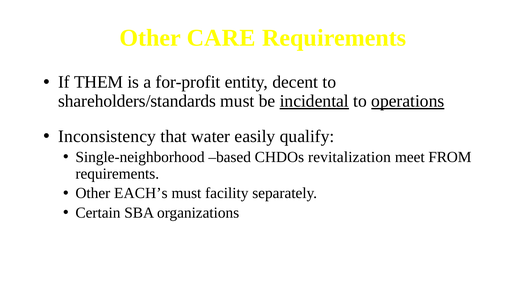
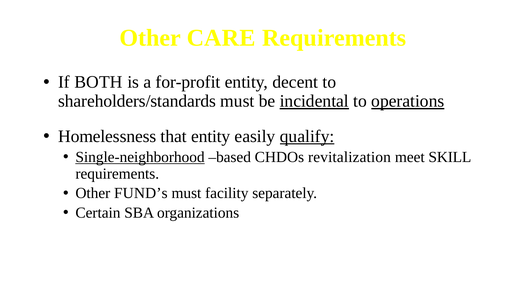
THEM: THEM -> BOTH
Inconsistency: Inconsistency -> Homelessness
that water: water -> entity
qualify underline: none -> present
Single-neighborhood underline: none -> present
FROM: FROM -> SKILL
EACH’s: EACH’s -> FUND’s
